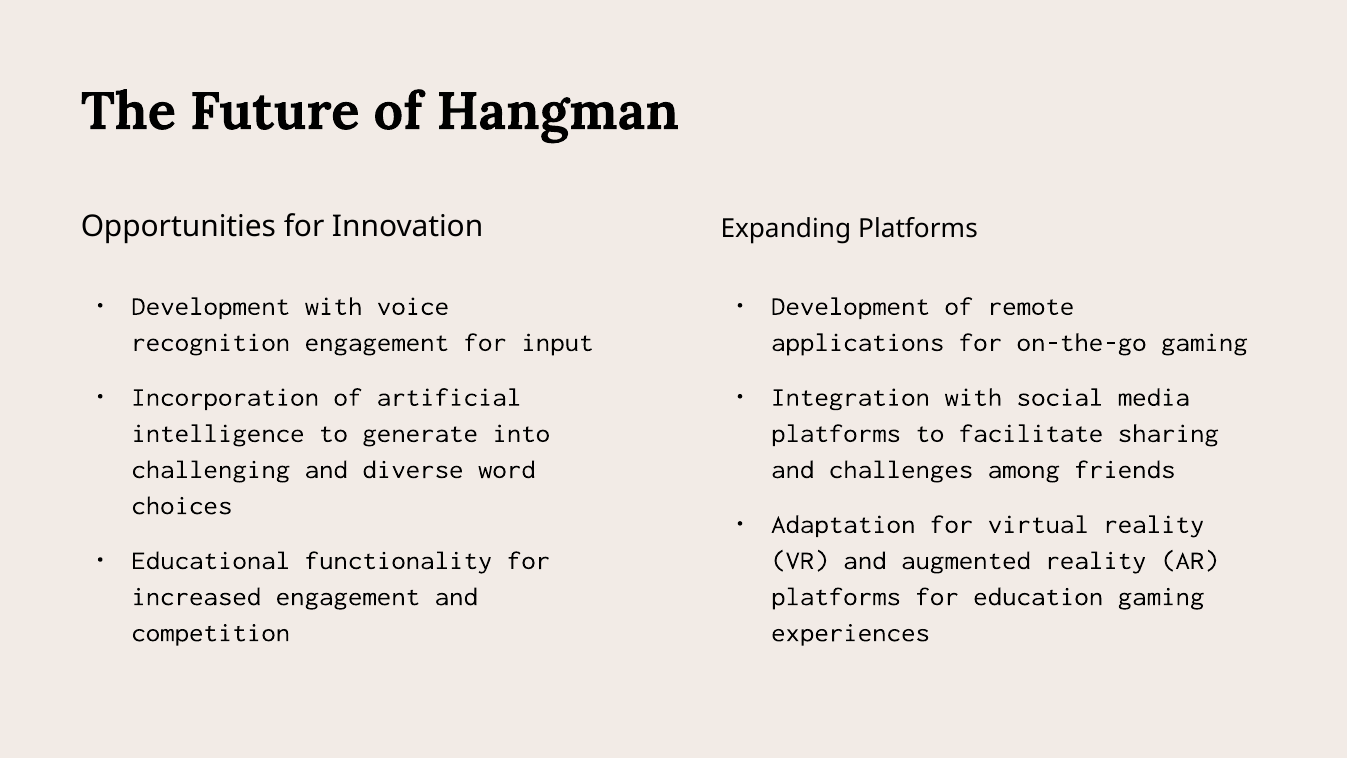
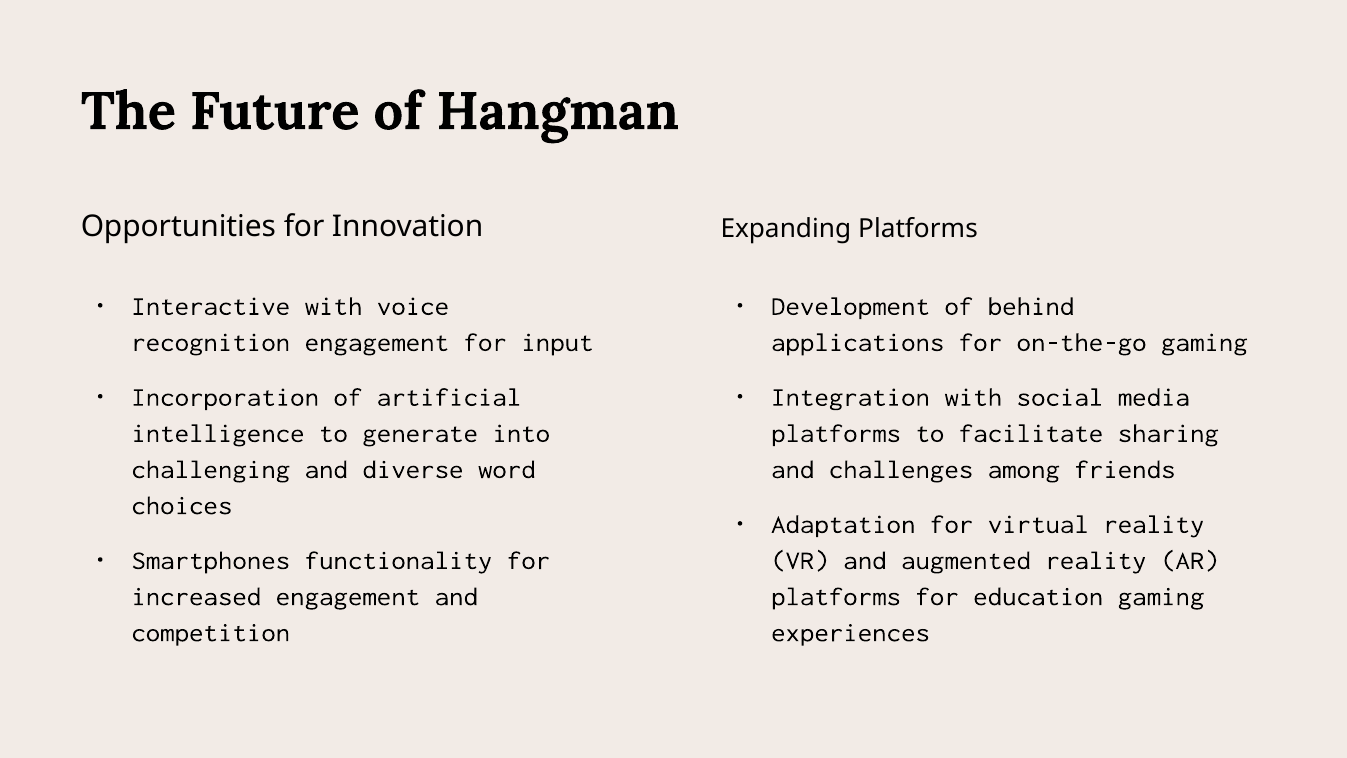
Development at (211, 306): Development -> Interactive
remote: remote -> behind
Educational: Educational -> Smartphones
